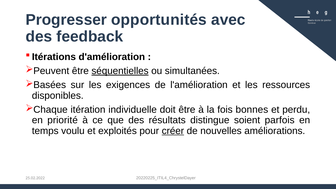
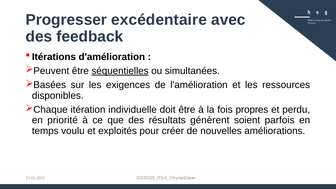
opportunités: opportunités -> excédentaire
bonnes: bonnes -> propres
distingue: distingue -> génèrent
créer underline: present -> none
